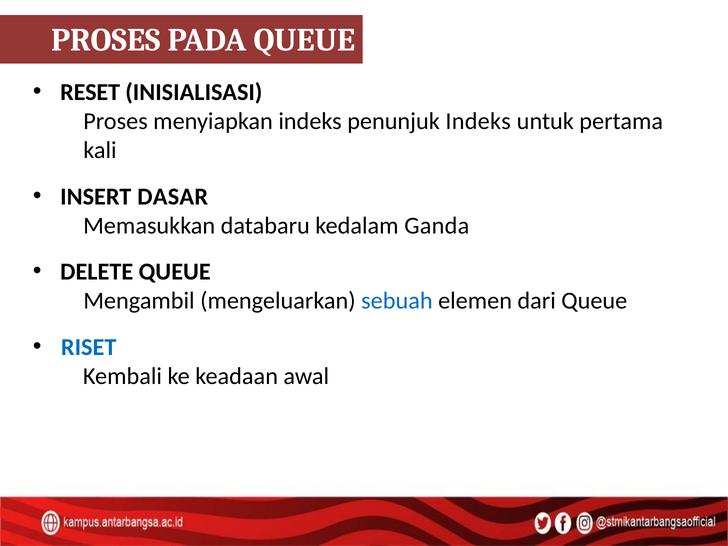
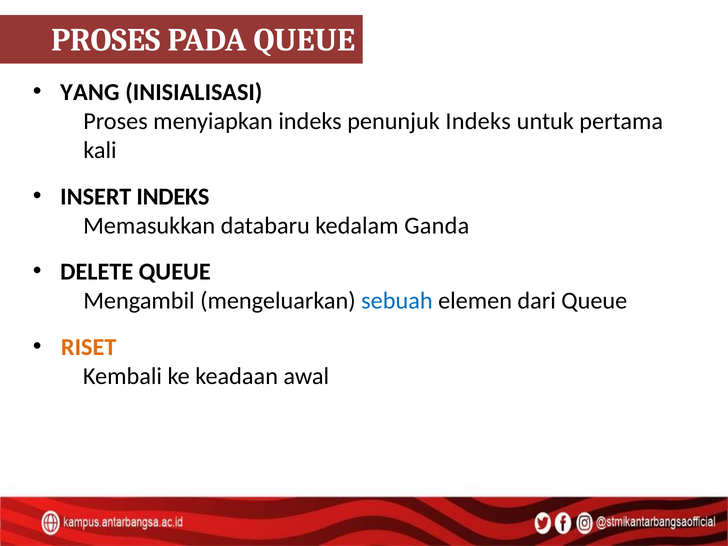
RESET: RESET -> YANG
INSERT DASAR: DASAR -> INDEKS
RISET colour: blue -> orange
